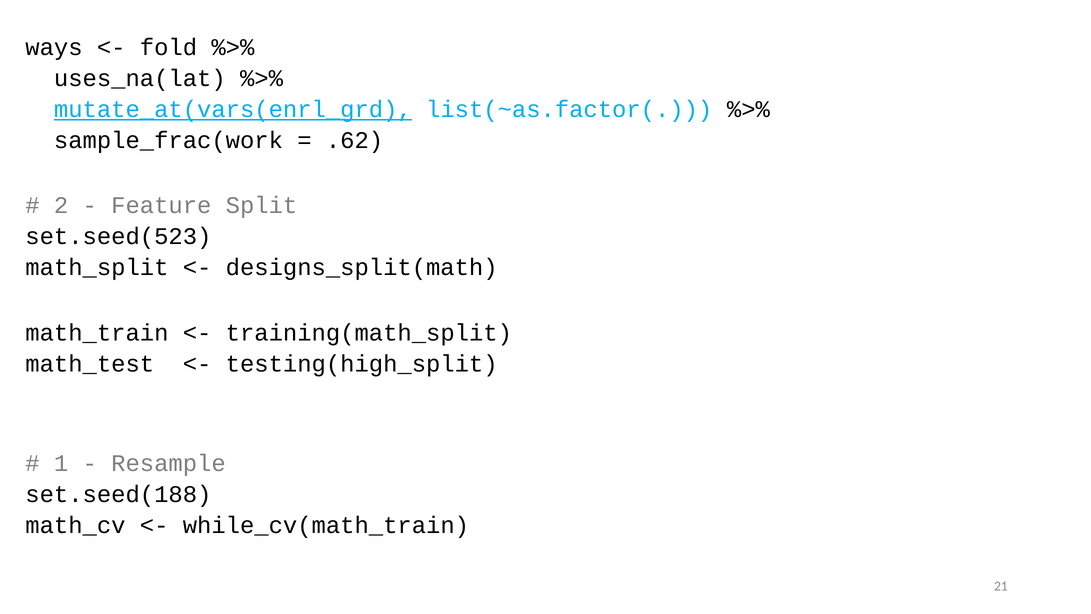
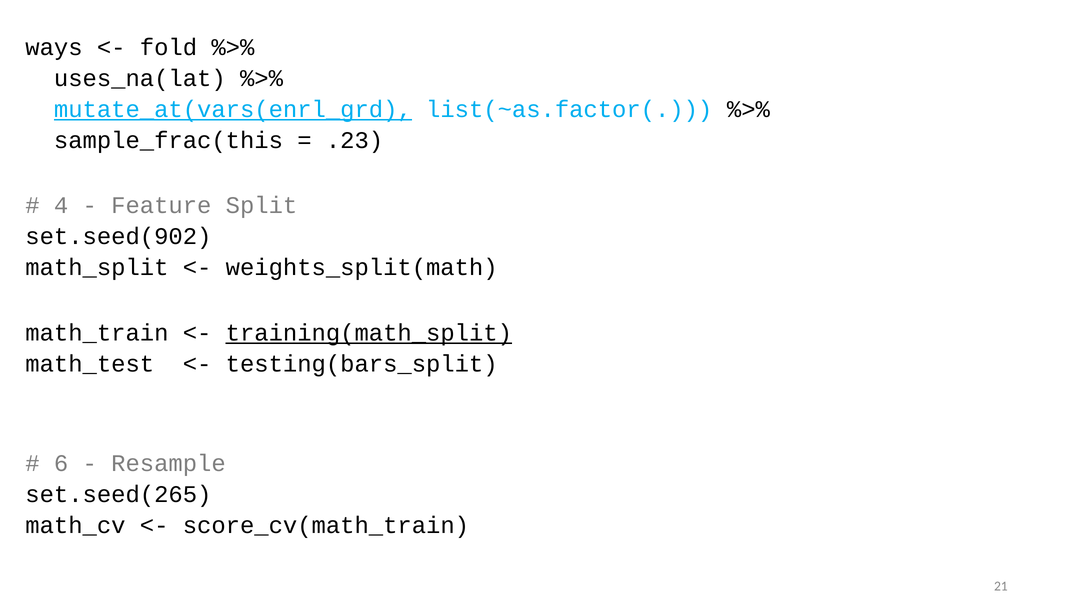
sample_frac(work: sample_frac(work -> sample_frac(this
.62: .62 -> .23
2: 2 -> 4
set.seed(523: set.seed(523 -> set.seed(902
designs_split(math: designs_split(math -> weights_split(math
training(math_split underline: none -> present
testing(high_split: testing(high_split -> testing(bars_split
1: 1 -> 6
set.seed(188: set.seed(188 -> set.seed(265
while_cv(math_train: while_cv(math_train -> score_cv(math_train
